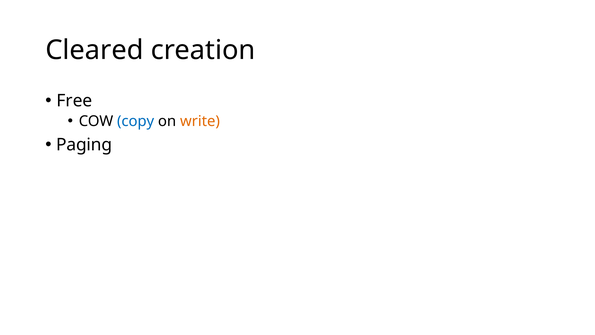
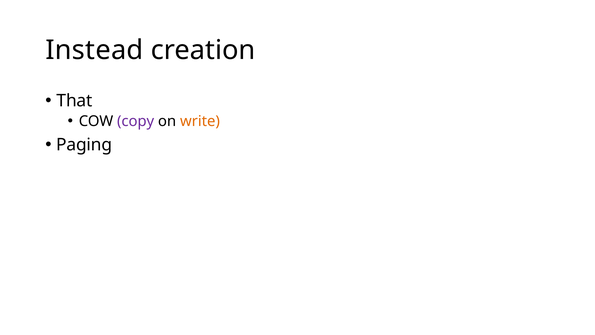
Cleared: Cleared -> Instead
Free: Free -> That
copy colour: blue -> purple
